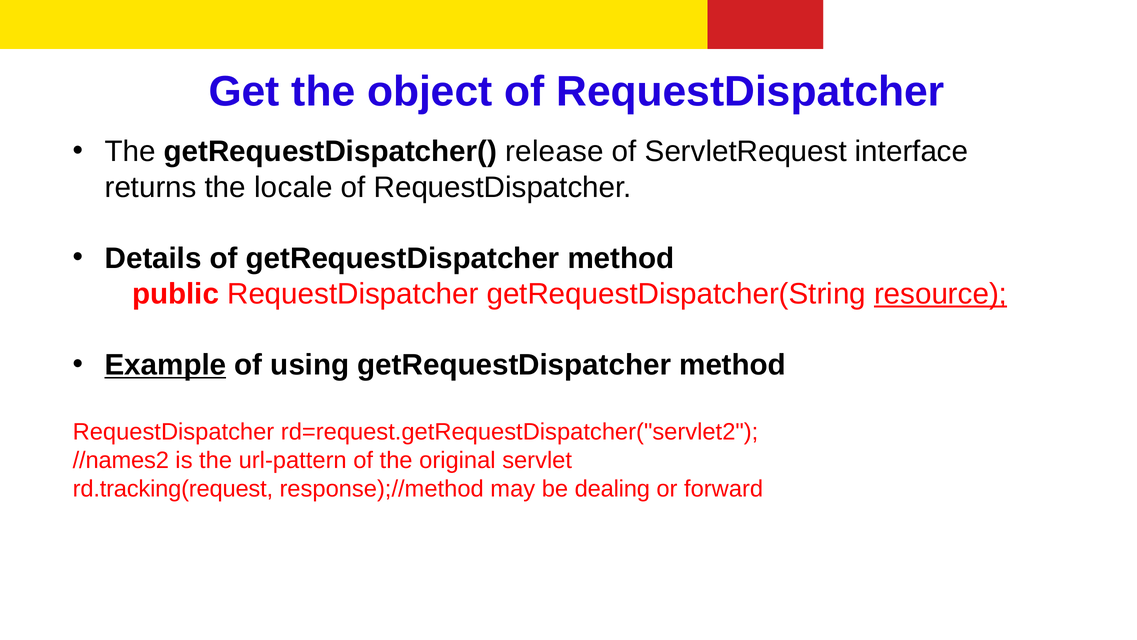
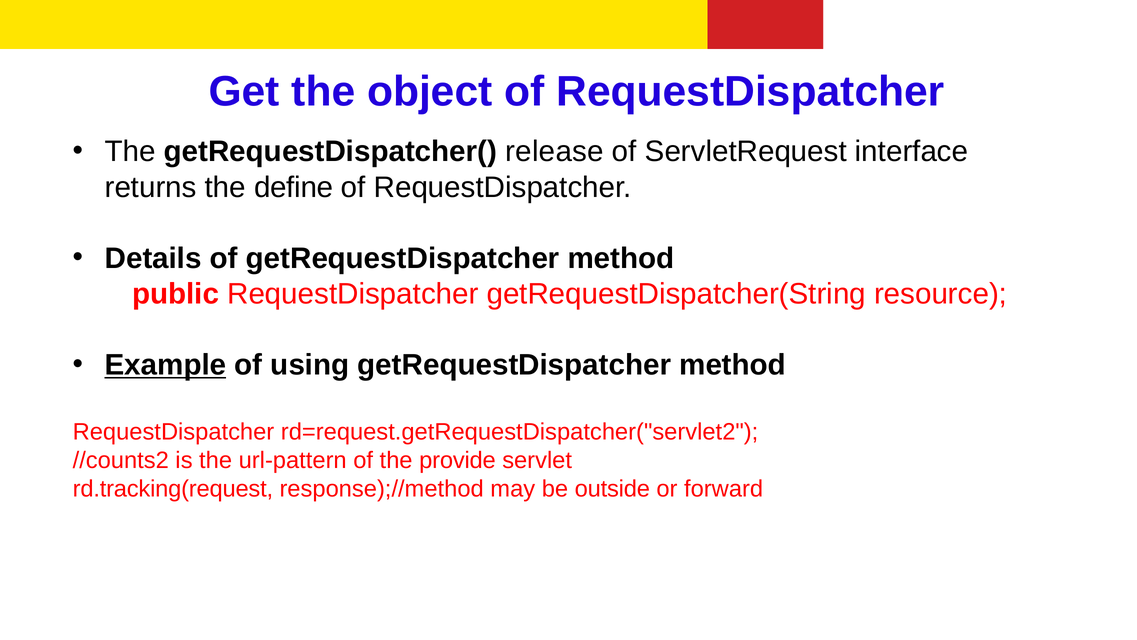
locale: locale -> define
resource underline: present -> none
//names2: //names2 -> //counts2
original: original -> provide
dealing: dealing -> outside
